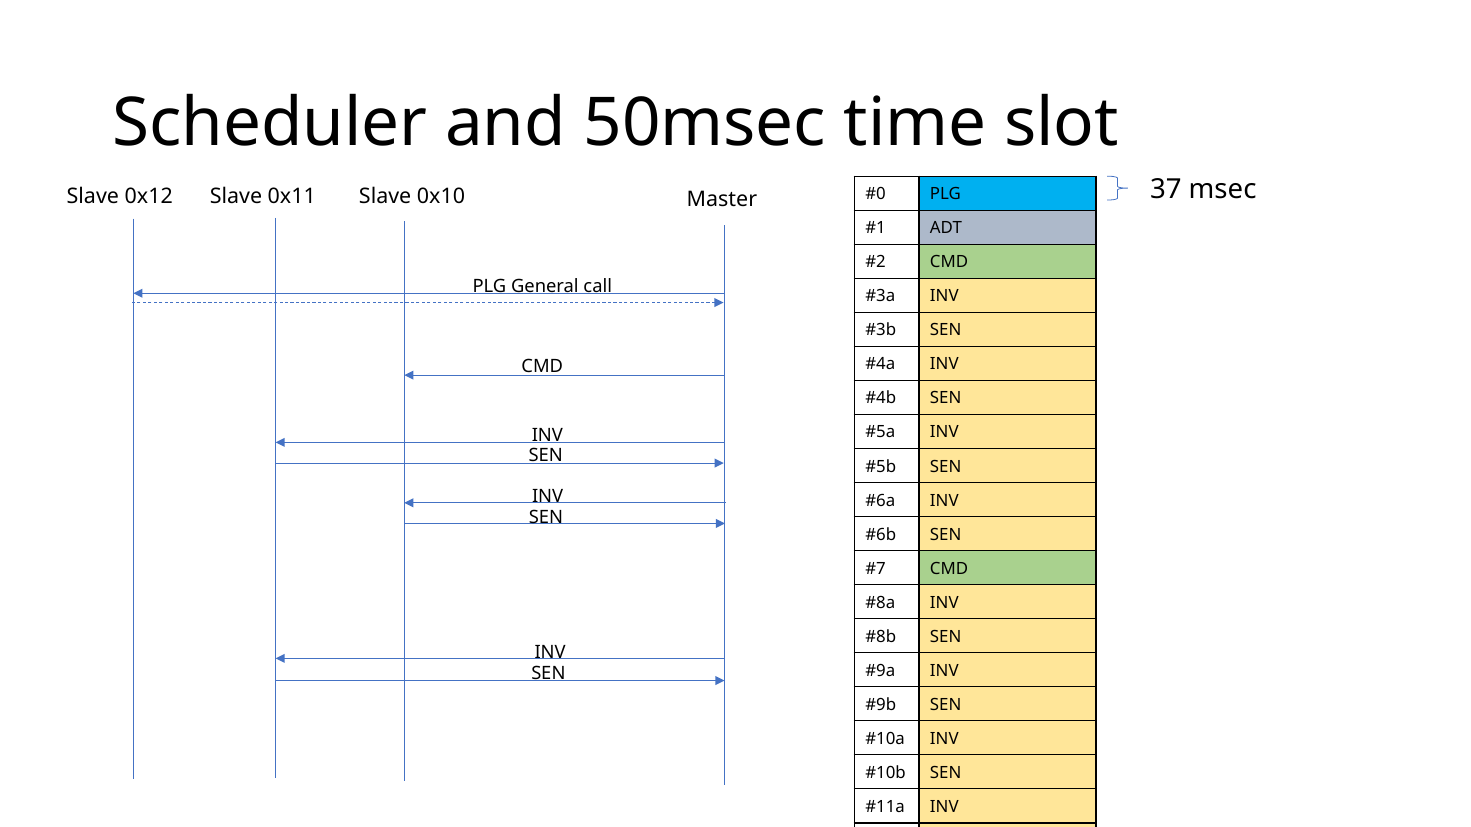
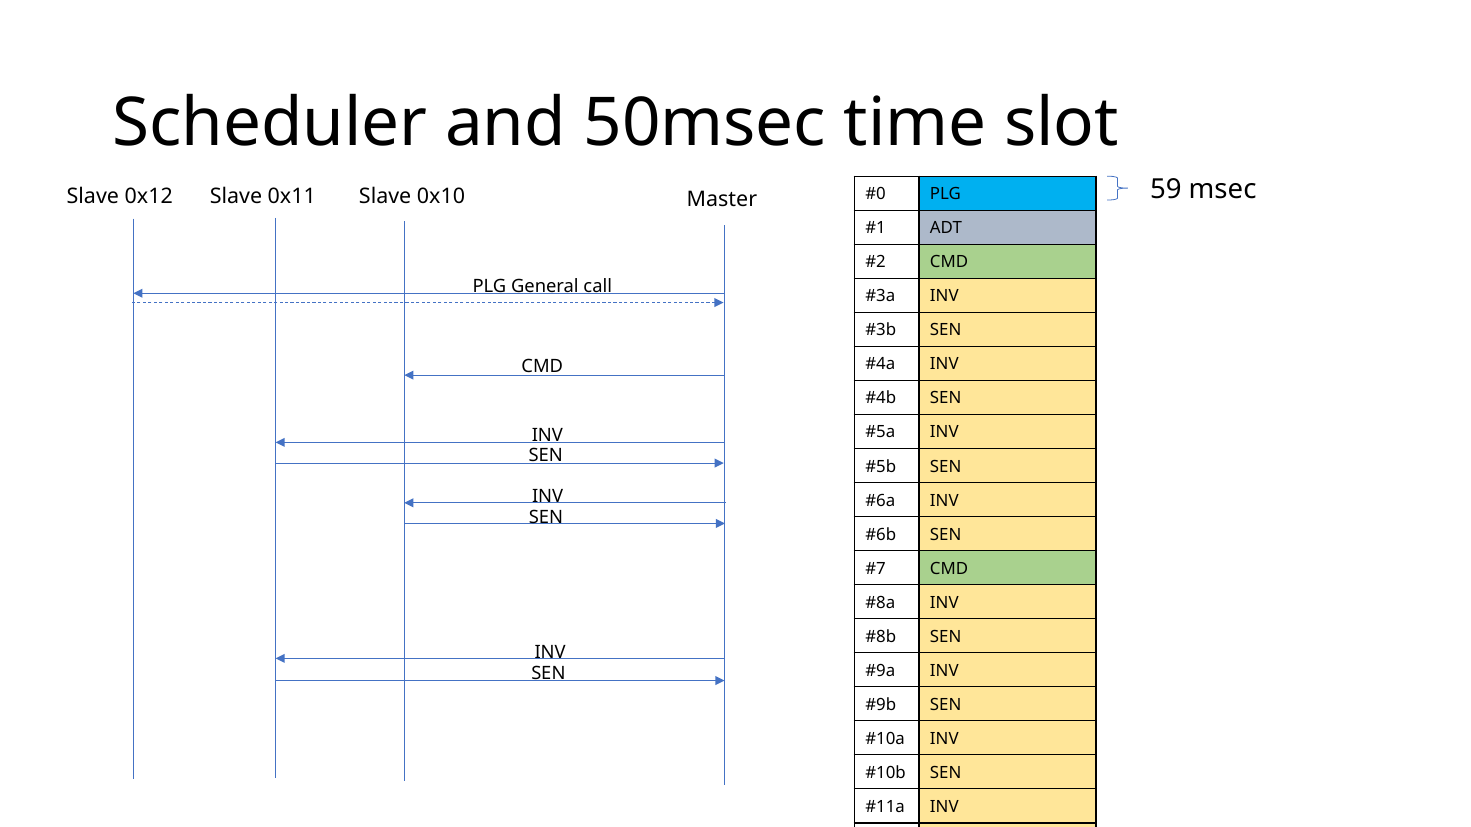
37: 37 -> 59
